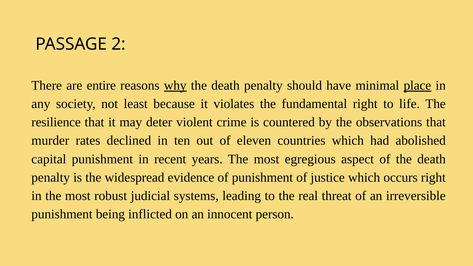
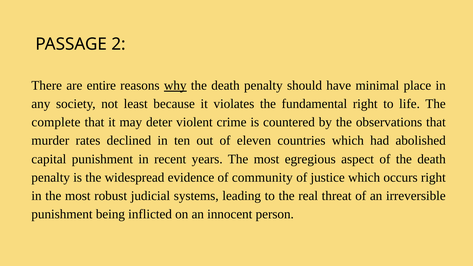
place underline: present -> none
resilience: resilience -> complete
of punishment: punishment -> community
